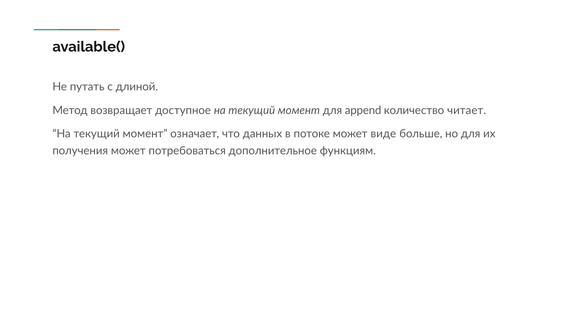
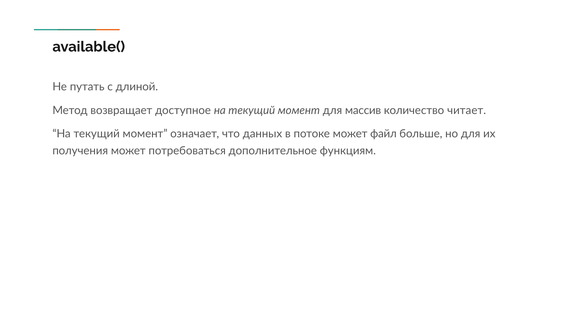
append: append -> массив
виде: виде -> файл
